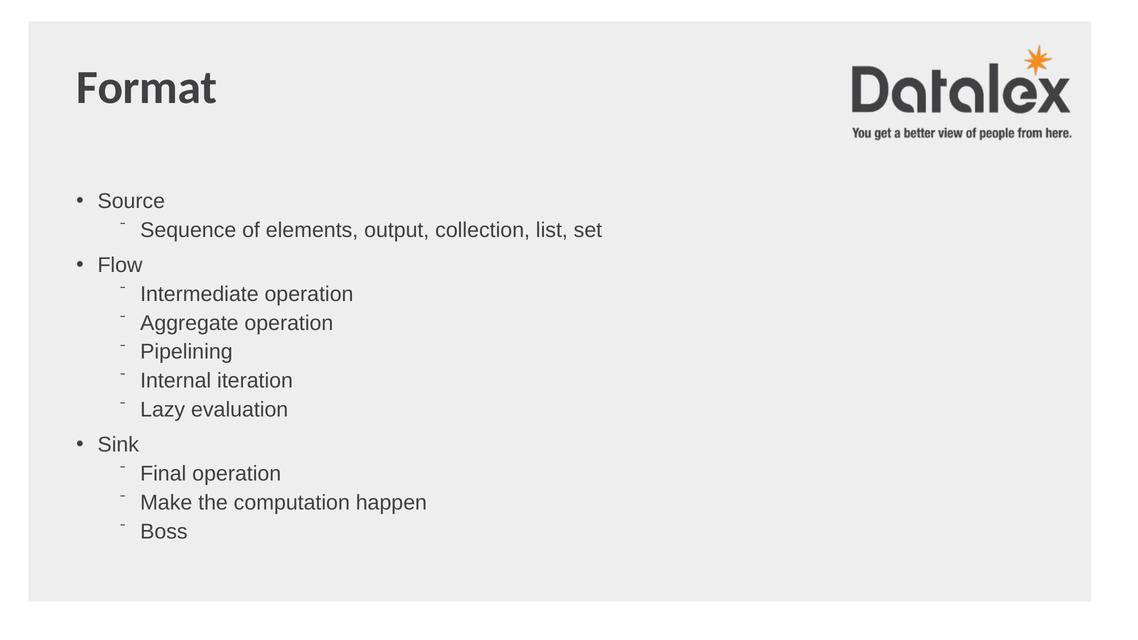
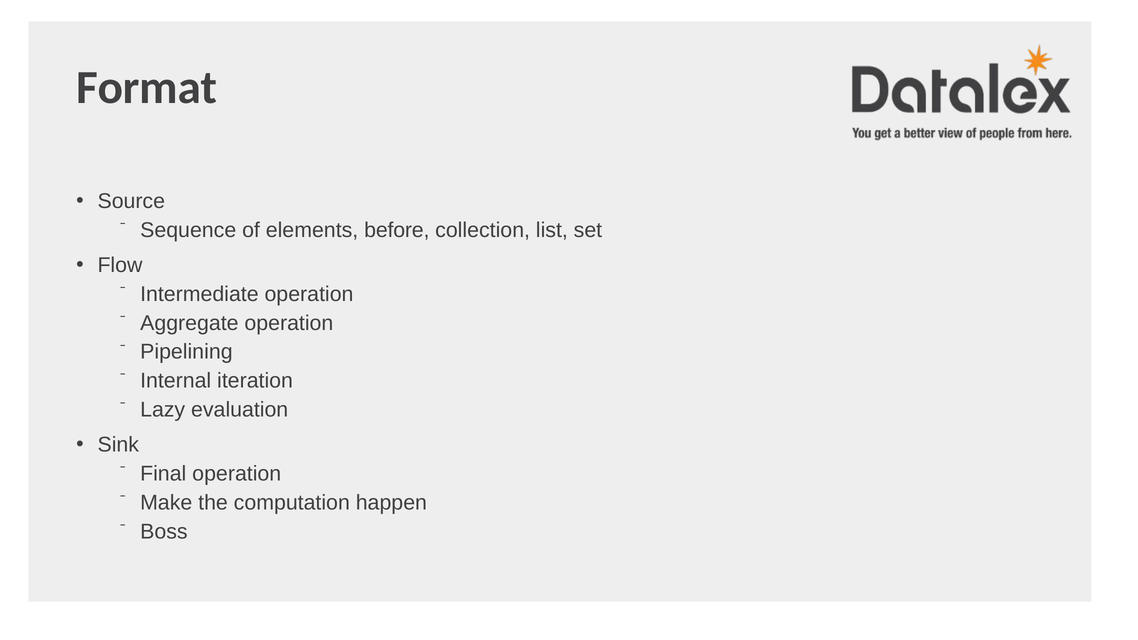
output: output -> before
